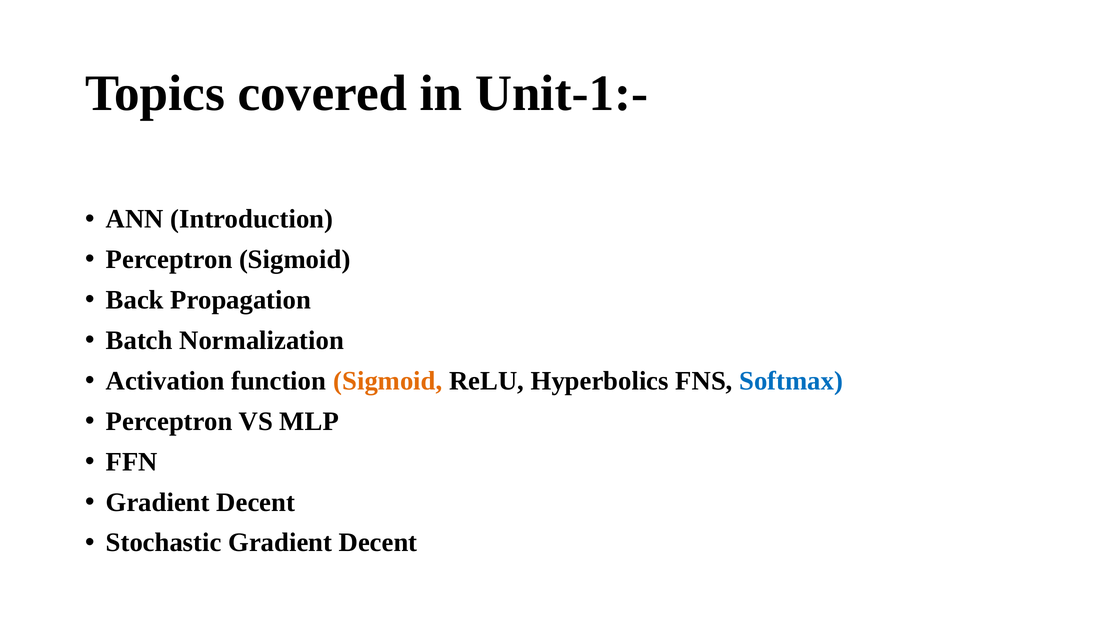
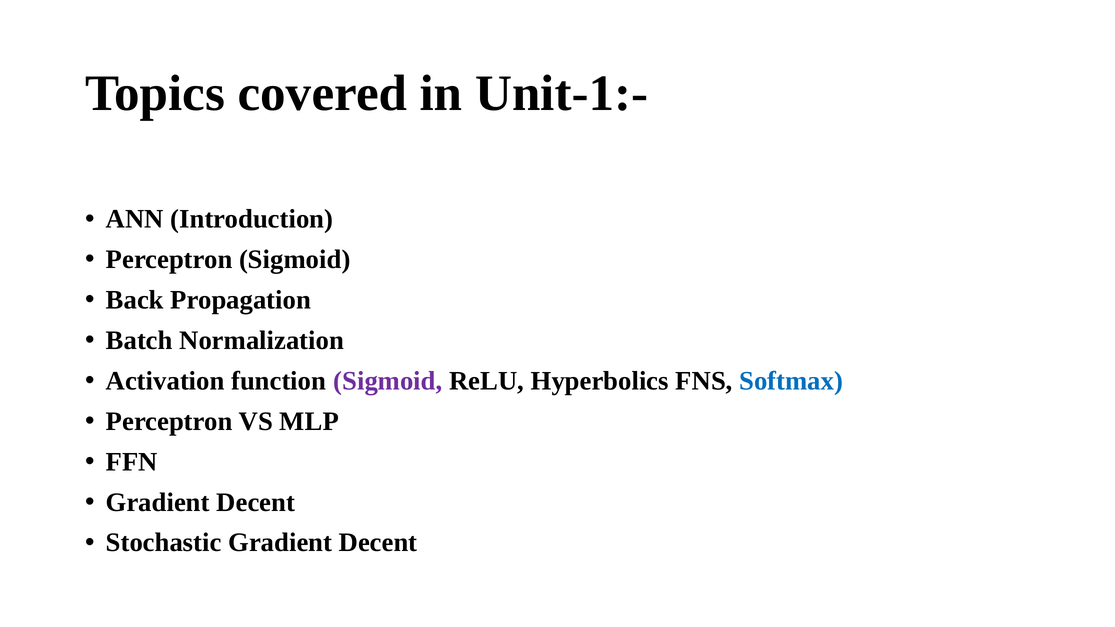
Sigmoid at (388, 381) colour: orange -> purple
